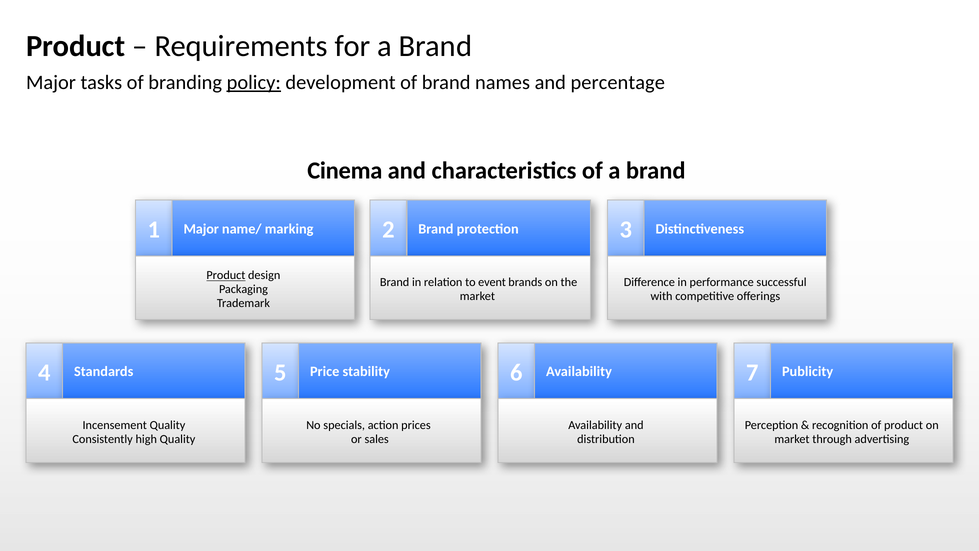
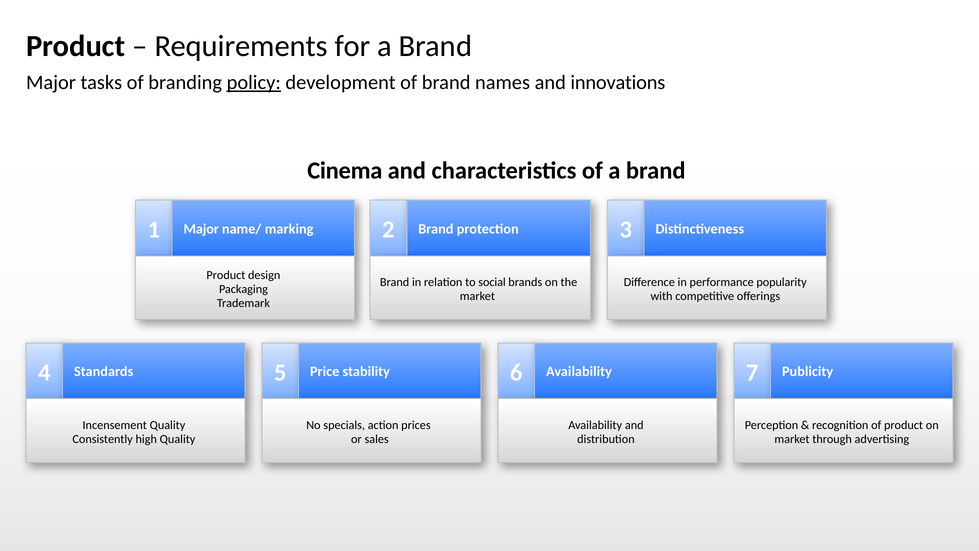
percentage: percentage -> innovations
Product at (226, 275) underline: present -> none
event: event -> social
successful: successful -> popularity
